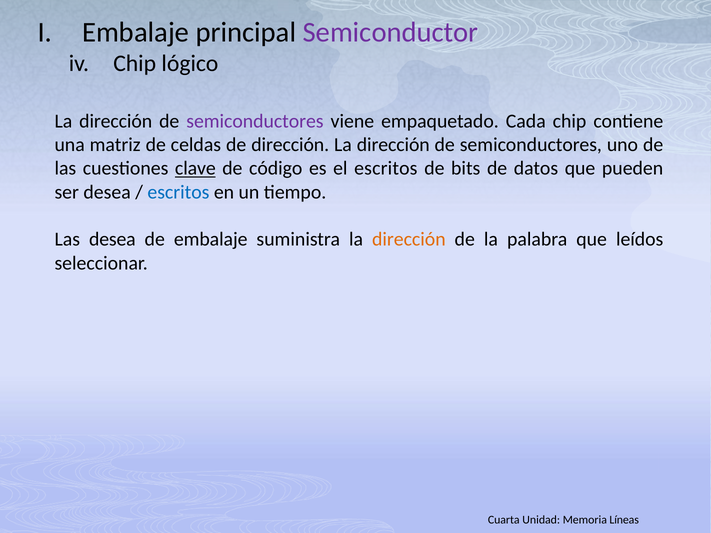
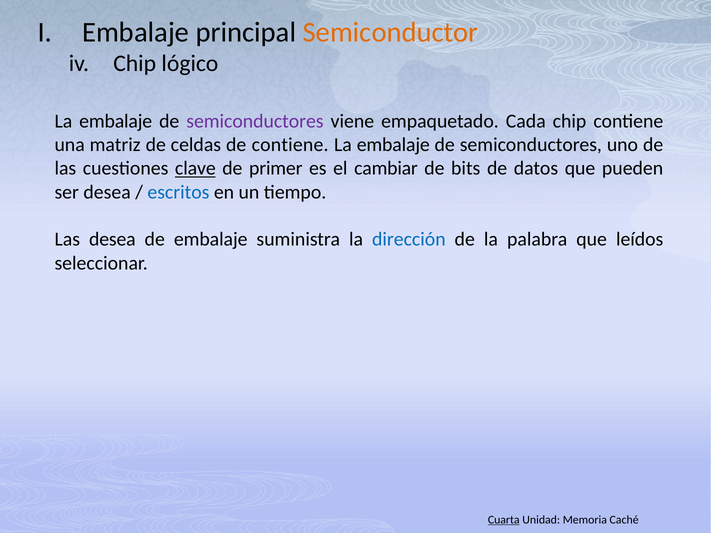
Semiconductor colour: purple -> orange
dirección at (116, 121): dirección -> embalaje
de dirección: dirección -> contiene
dirección at (393, 145): dirección -> embalaje
código: código -> primer
el escritos: escritos -> cambiar
dirección at (409, 240) colour: orange -> blue
Cuarta underline: none -> present
Líneas: Líneas -> Caché
